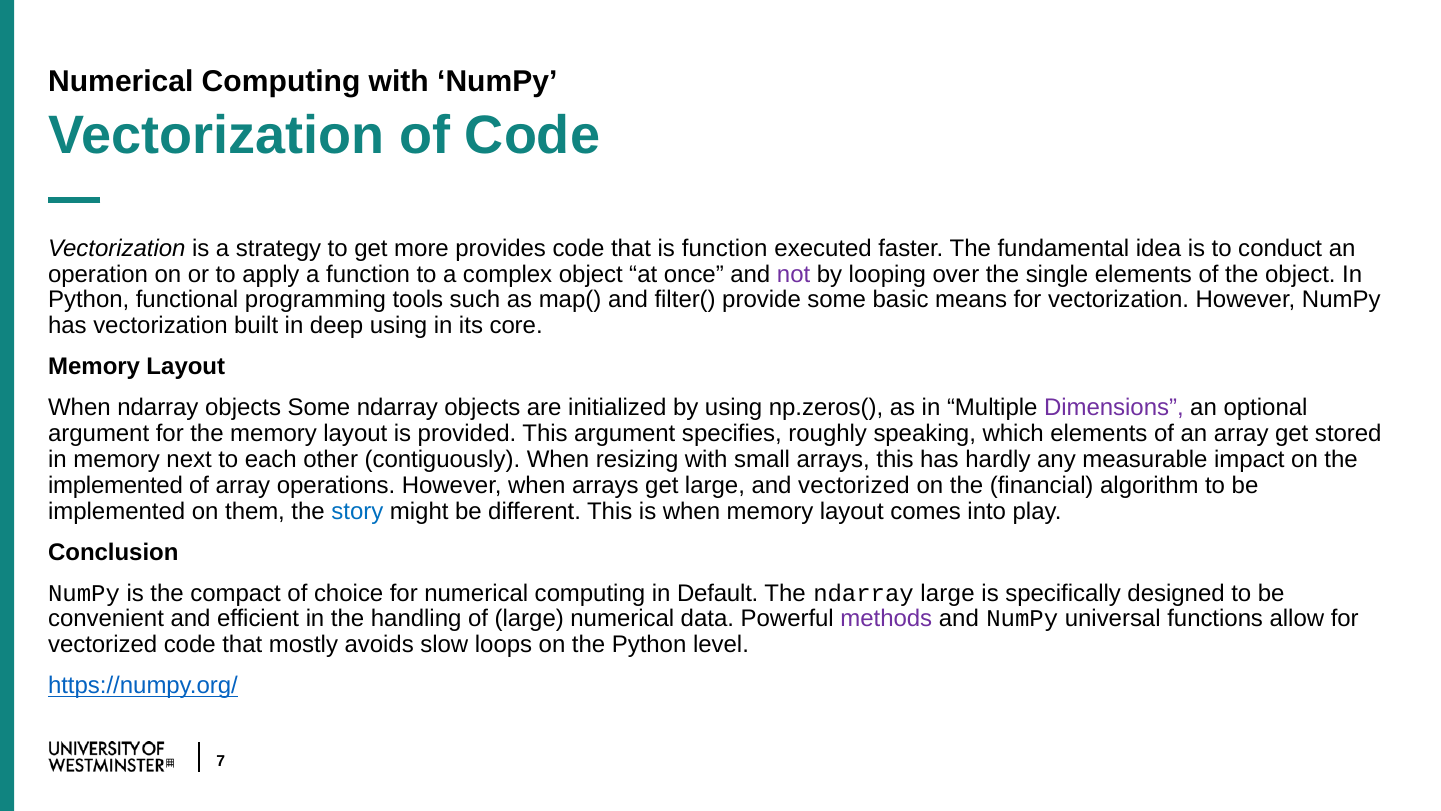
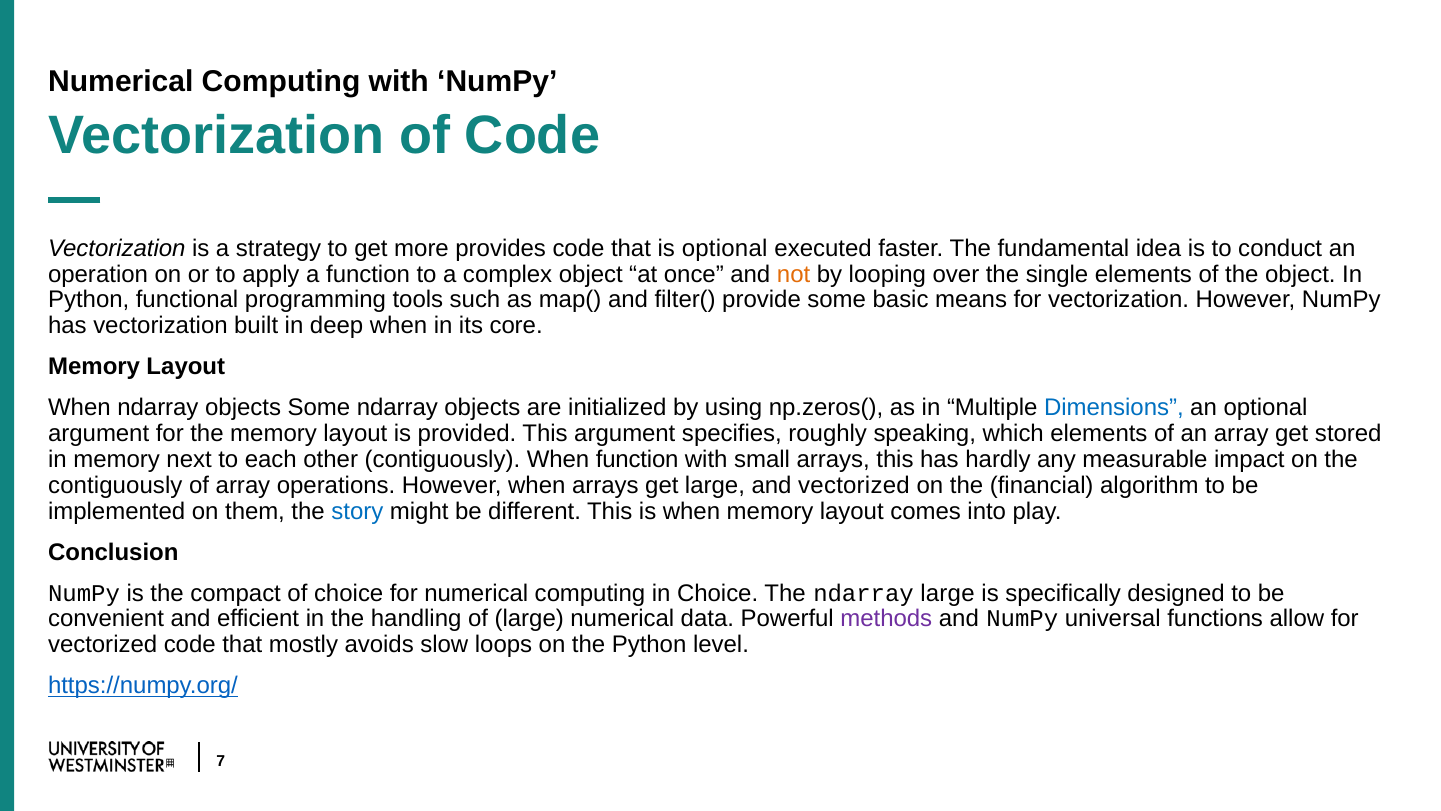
is function: function -> optional
not colour: purple -> orange
deep using: using -> when
Dimensions colour: purple -> blue
When resizing: resizing -> function
implemented at (115, 485): implemented -> contiguously
in Default: Default -> Choice
